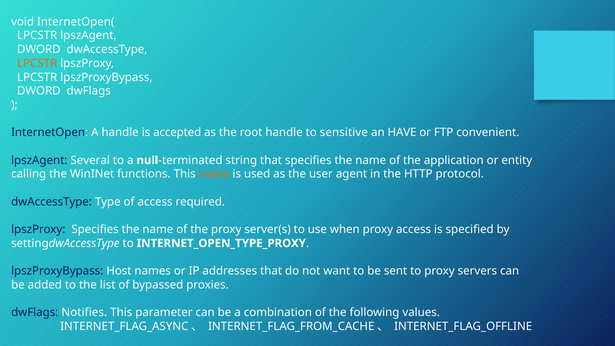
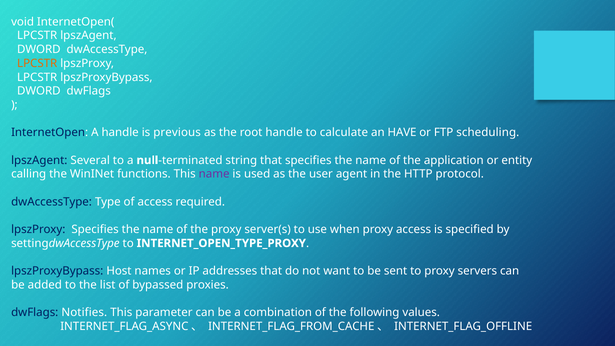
accepted: accepted -> previous
sensitive: sensitive -> calculate
convenient: convenient -> scheduling
name at (214, 174) colour: orange -> purple
